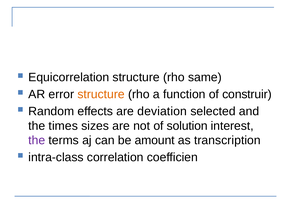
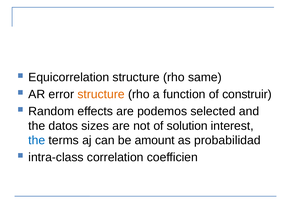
deviation: deviation -> podemos
times: times -> datos
the at (37, 141) colour: purple -> blue
transcription: transcription -> probabilidad
